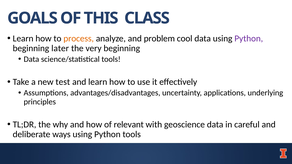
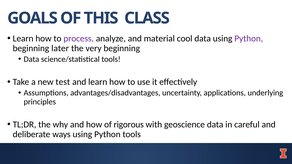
process colour: orange -> purple
problem: problem -> material
relevant: relevant -> rigorous
